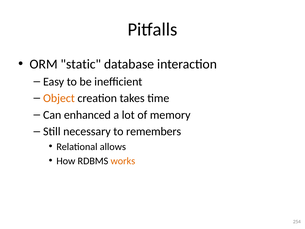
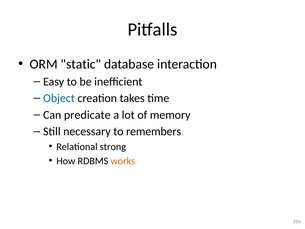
Object colour: orange -> blue
enhanced: enhanced -> predicate
allows: allows -> strong
